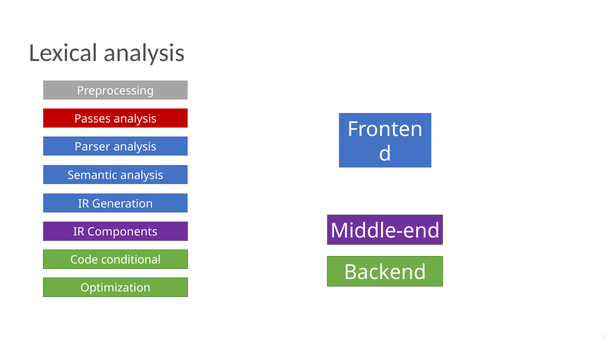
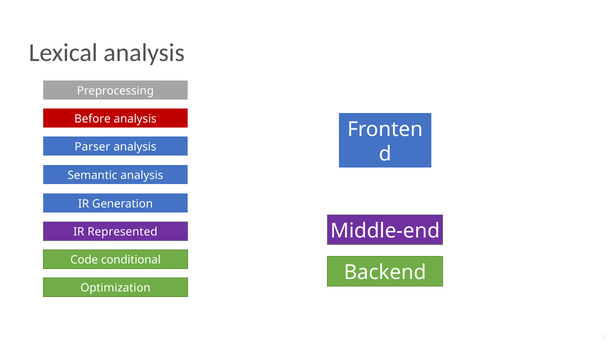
Passes: Passes -> Before
Components: Components -> Represented
